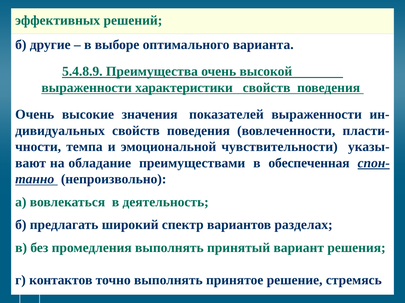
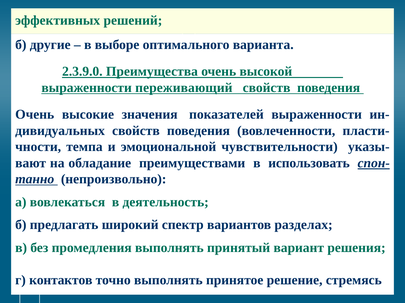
5.4.8.9: 5.4.8.9 -> 2.3.9.0
характеристики: характеристики -> переживающий
обеспеченная: обеспеченная -> использовать
